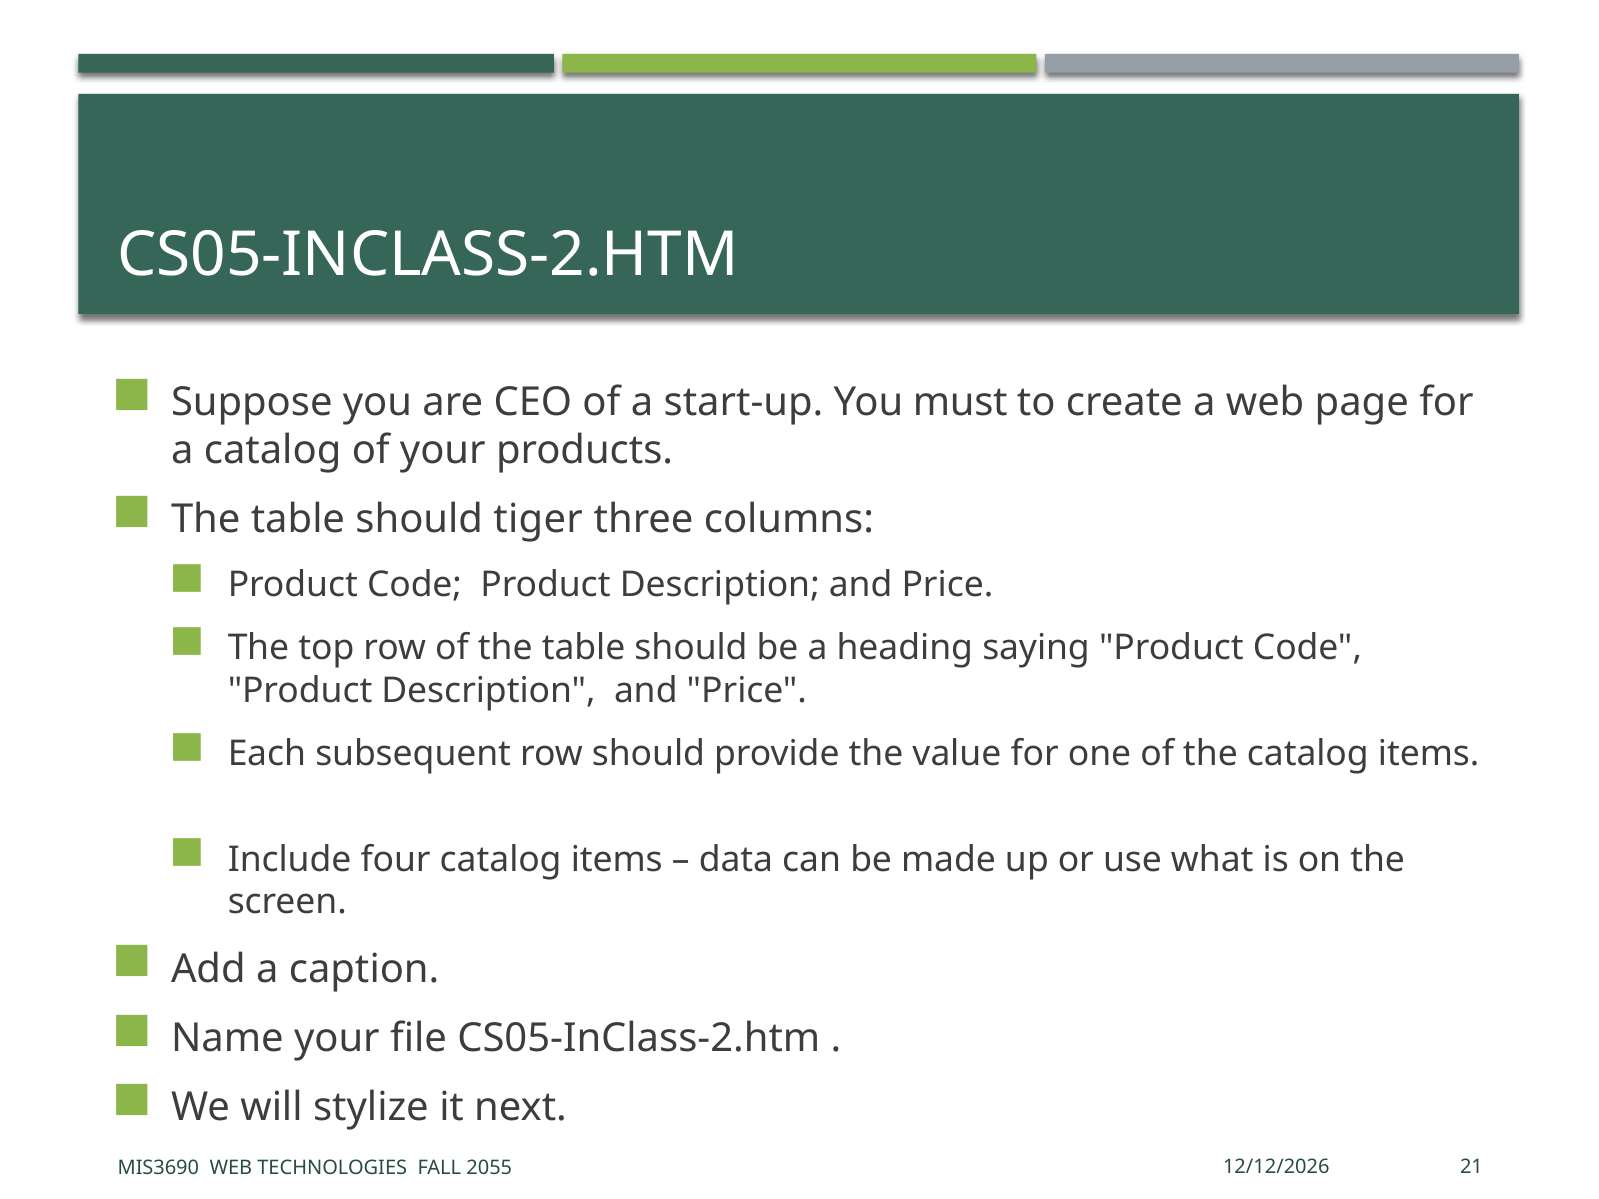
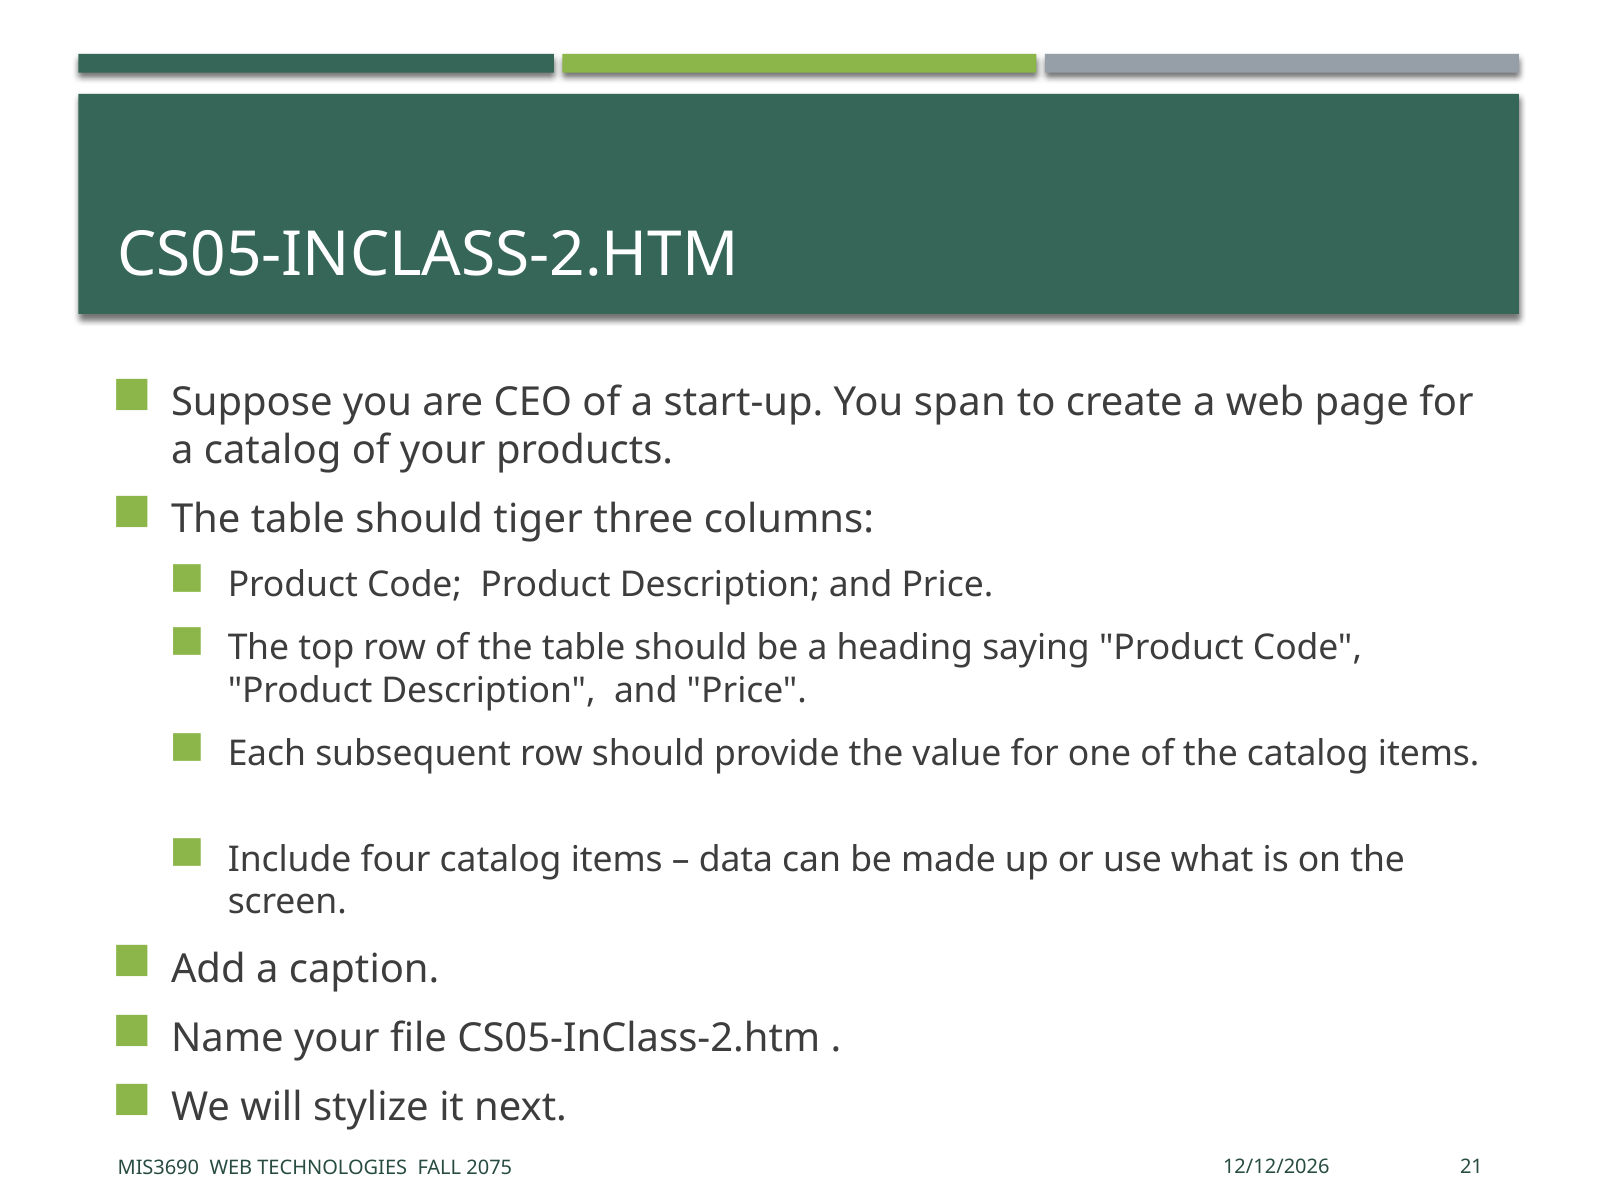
must: must -> span
2055: 2055 -> 2075
